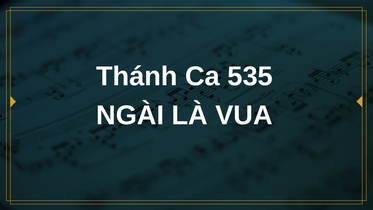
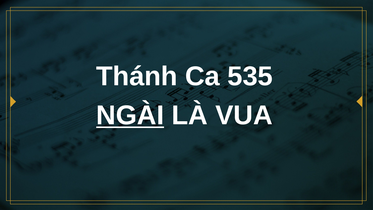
NGÀI underline: none -> present
